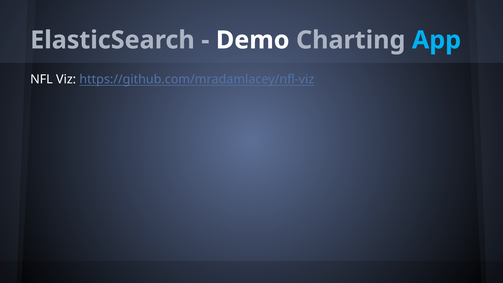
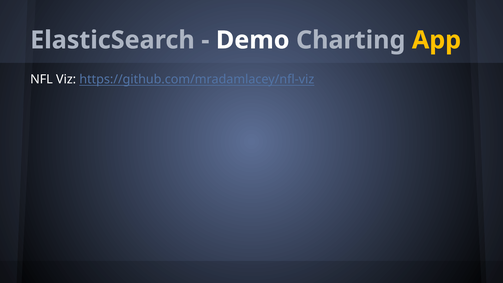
App colour: light blue -> yellow
